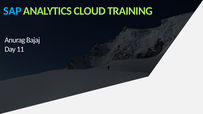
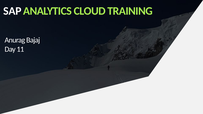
SAP colour: light blue -> white
